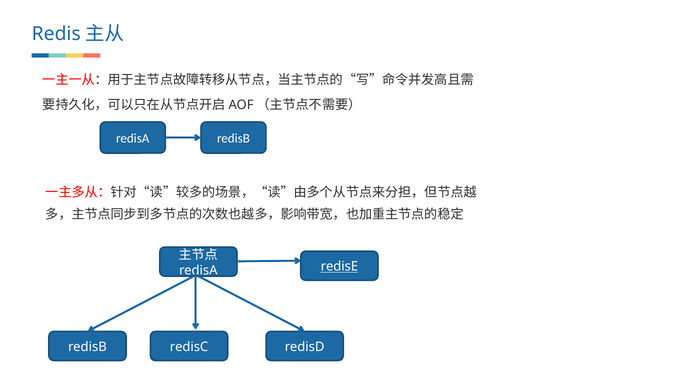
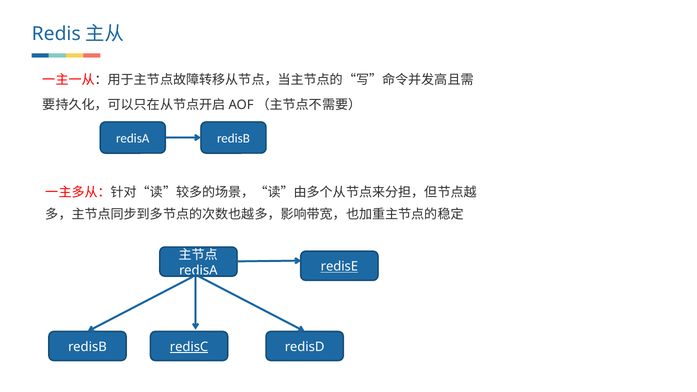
redisC underline: none -> present
